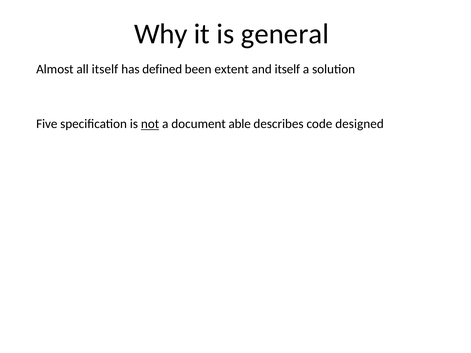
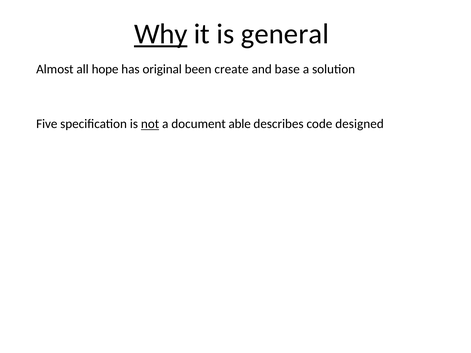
Why underline: none -> present
all itself: itself -> hope
defined: defined -> original
extent: extent -> create
and itself: itself -> base
